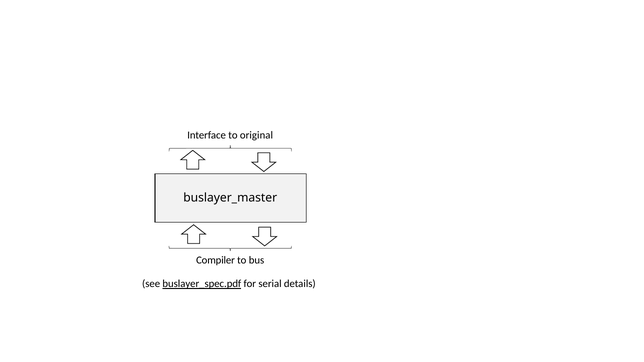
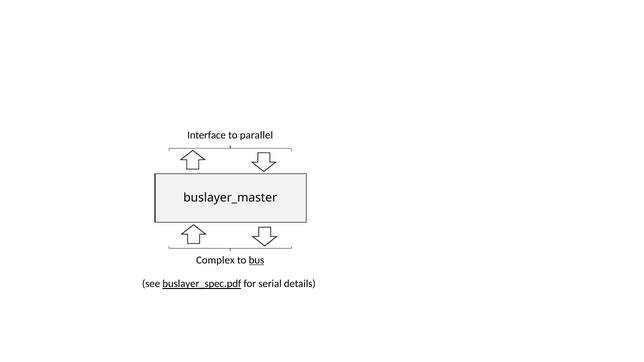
original: original -> parallel
Compiler: Compiler -> Complex
bus underline: none -> present
